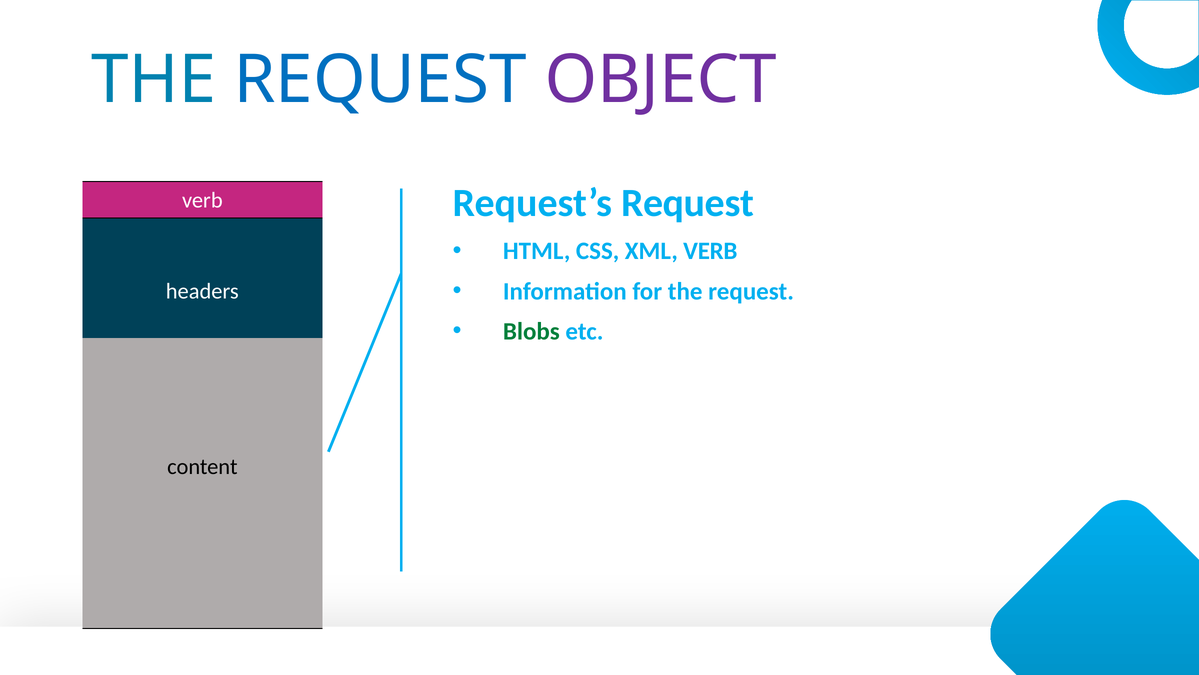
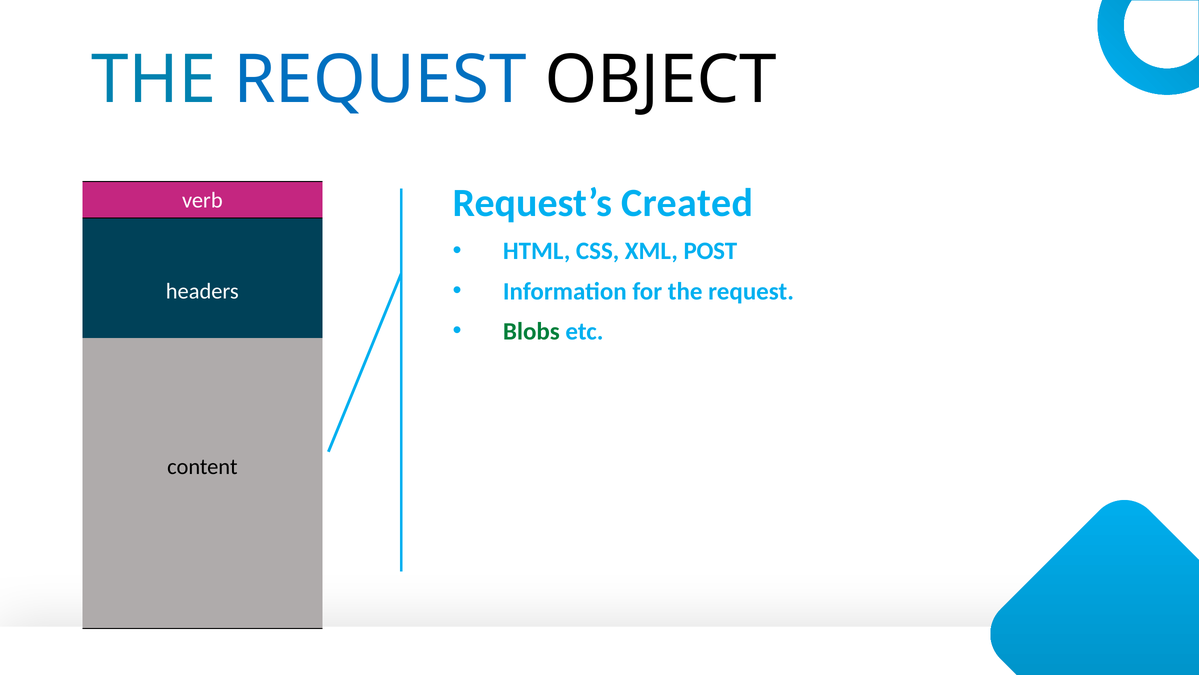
OBJECT colour: purple -> black
Request’s Request: Request -> Created
XML VERB: VERB -> POST
